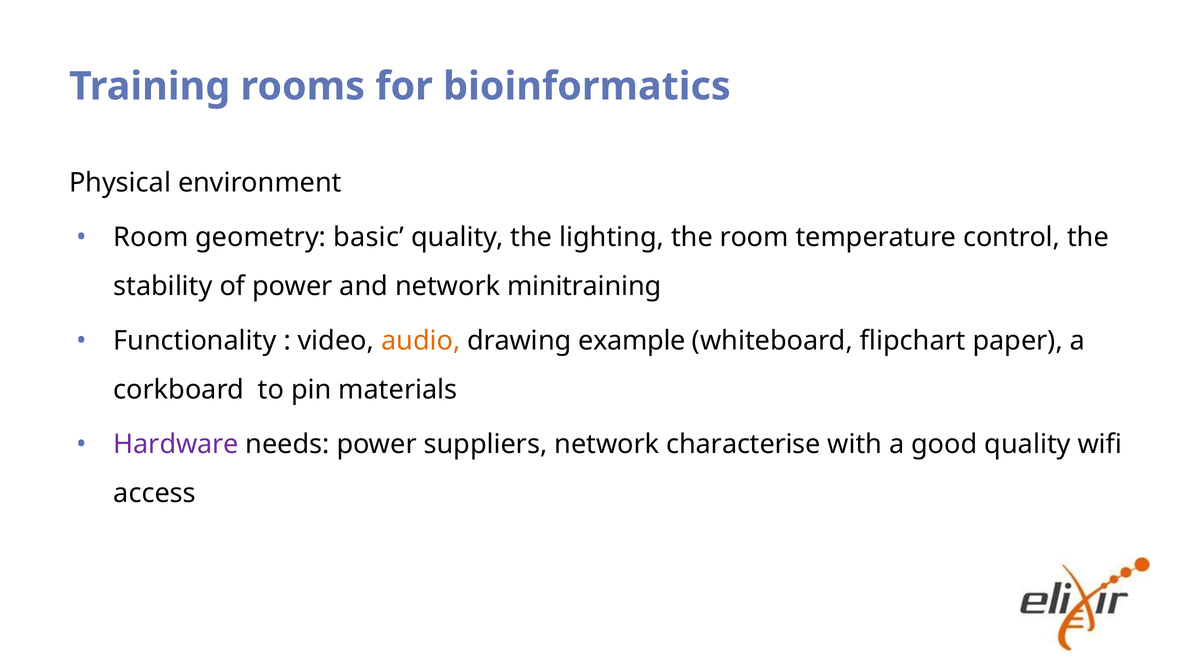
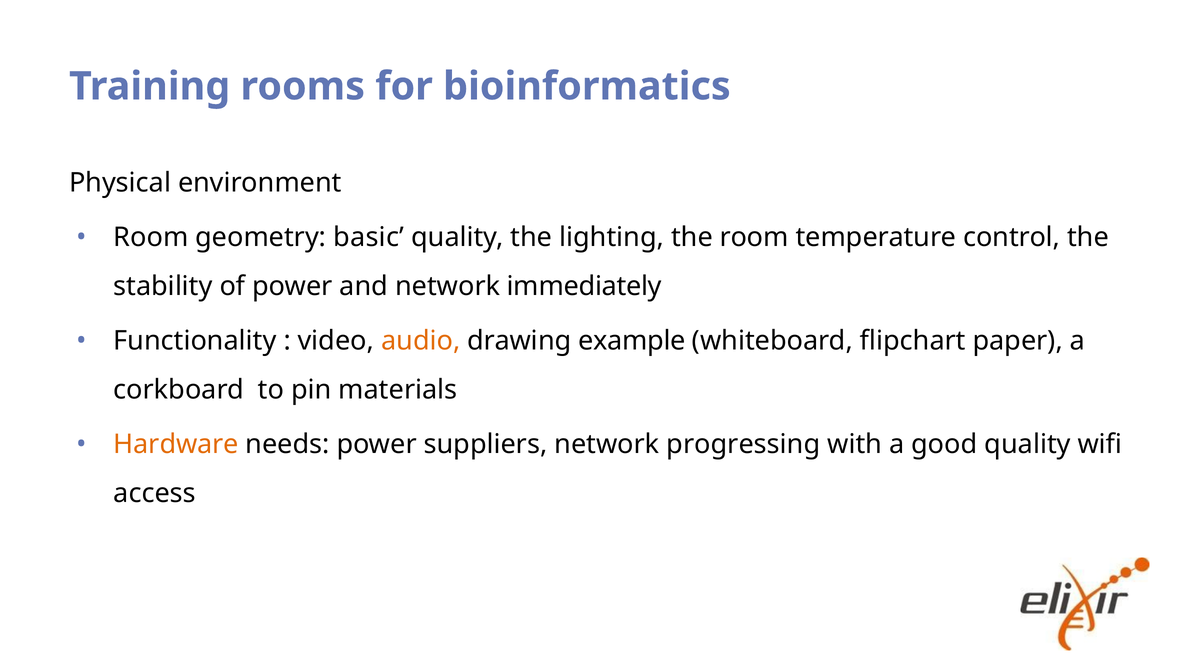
minitraining: minitraining -> immediately
Hardware colour: purple -> orange
characterise: characterise -> progressing
